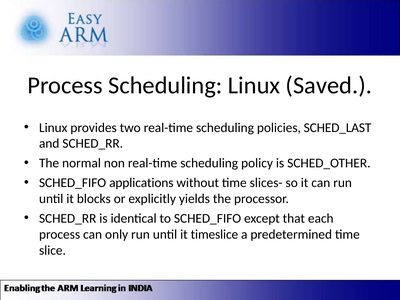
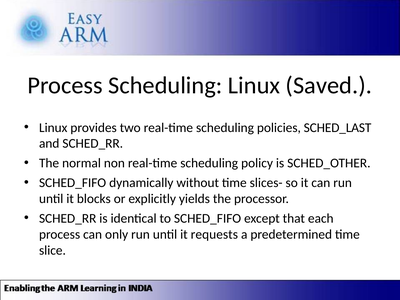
applications: applications -> dynamically
timeslice: timeslice -> requests
